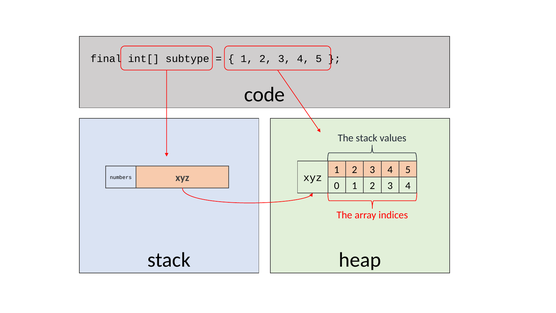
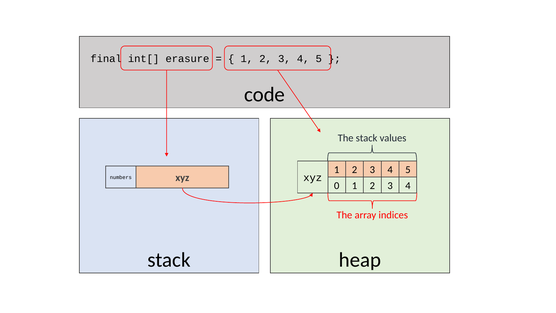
subtype: subtype -> erasure
